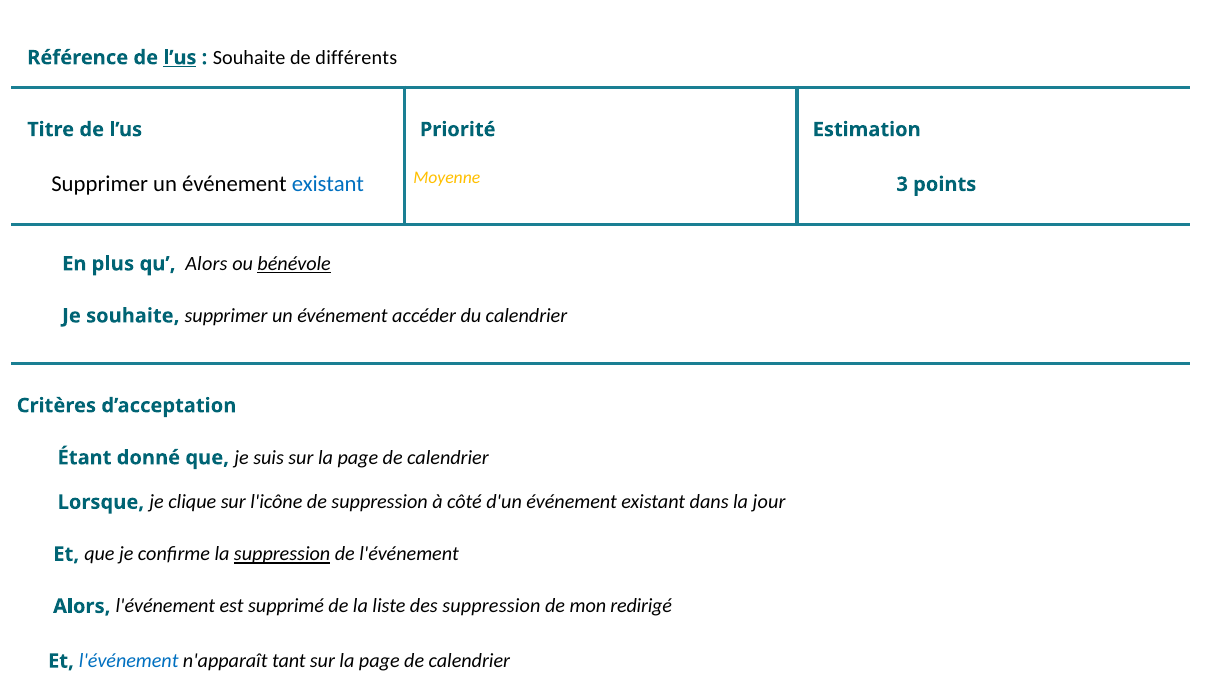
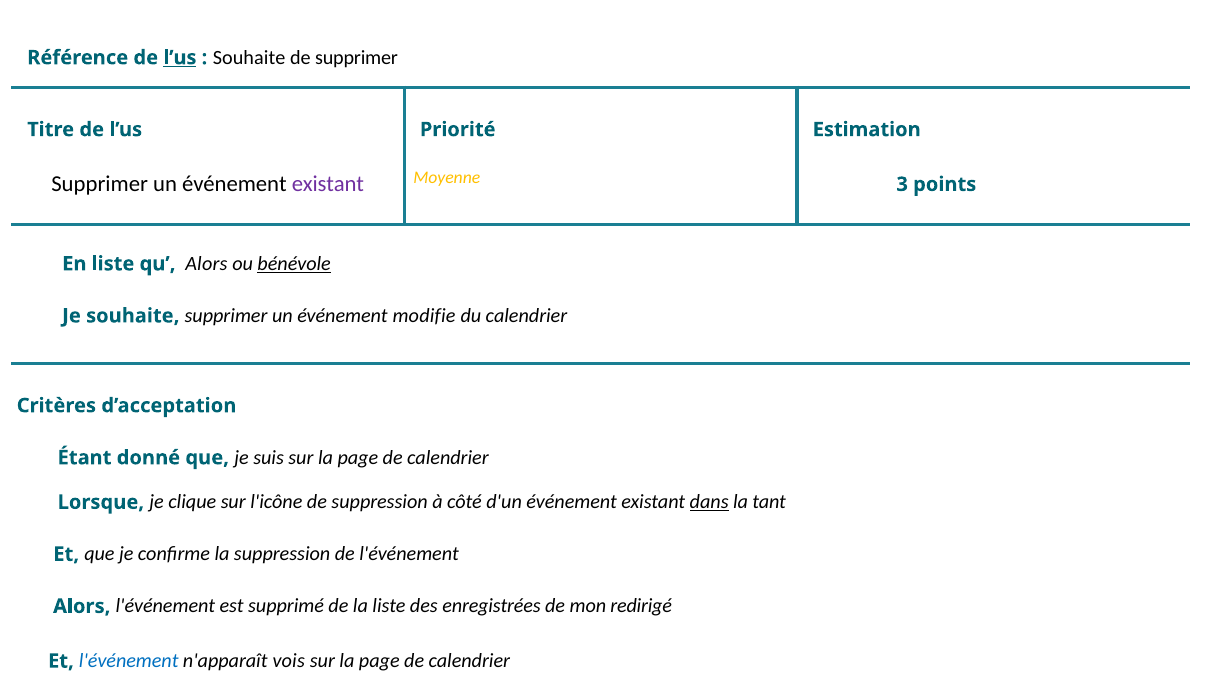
de différents: différents -> supprimer
existant at (328, 184) colour: blue -> purple
En plus: plus -> liste
accéder: accéder -> modifie
dans underline: none -> present
jour: jour -> tant
suppression at (282, 555) underline: present -> none
des suppression: suppression -> enregistrées
tant: tant -> vois
